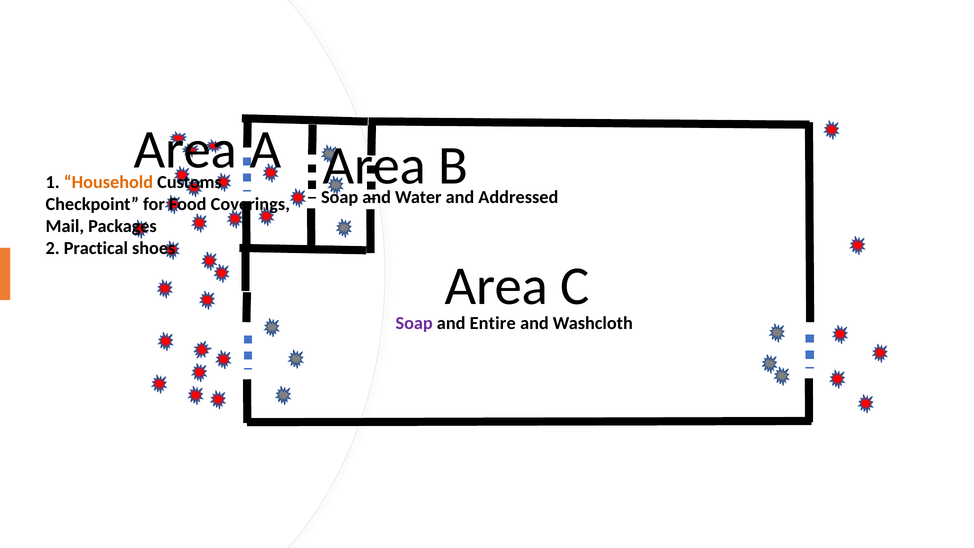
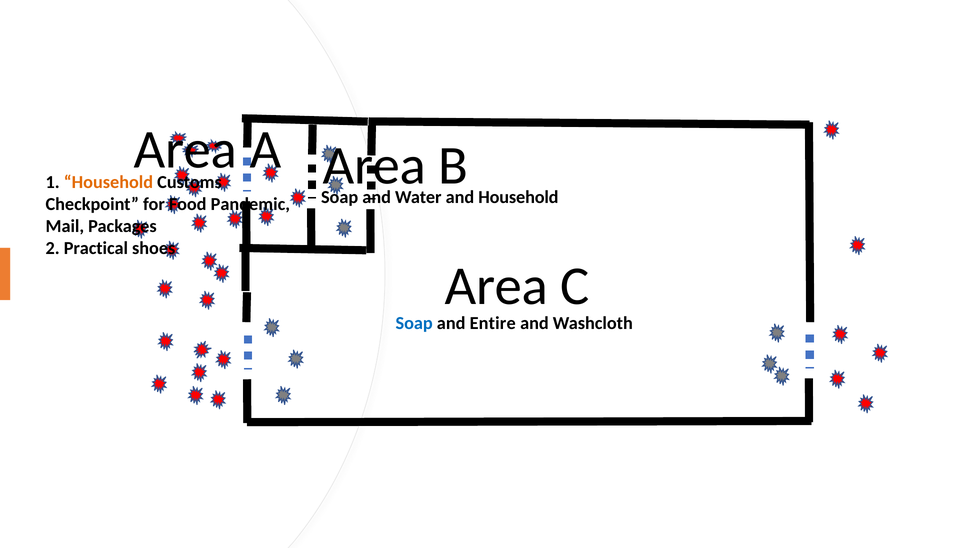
Addressed at (518, 197): Addressed -> Household
Coverings: Coverings -> Pandemic
Soap at (414, 323) colour: purple -> blue
